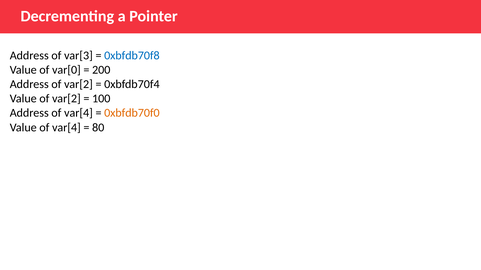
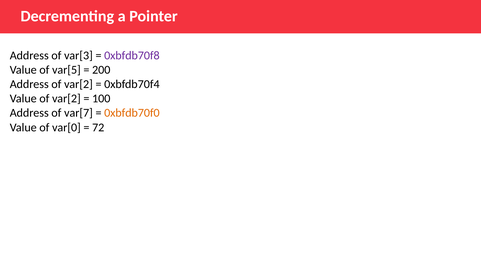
0xbfdb70f8 colour: blue -> purple
var[0: var[0 -> var[5
Address of var[4: var[4 -> var[7
Value of var[4: var[4 -> var[0
80: 80 -> 72
